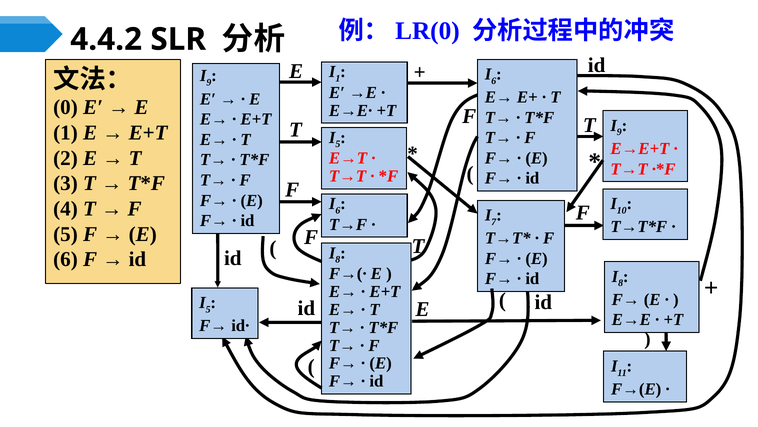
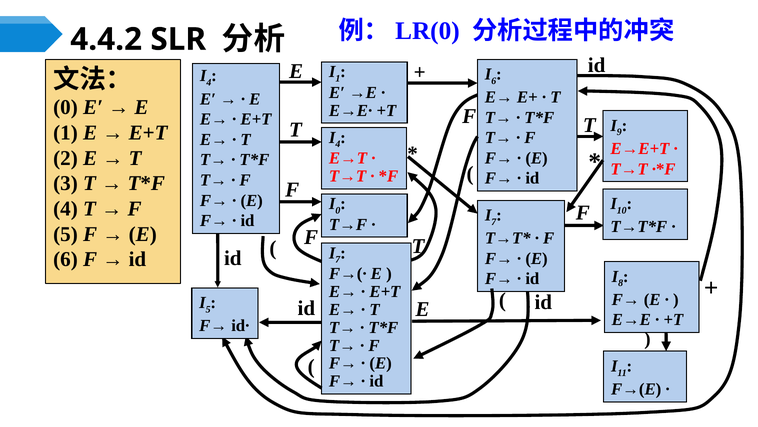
9 at (209, 82): 9 -> 4
5 at (338, 144): 5 -> 4
6 at (338, 210): 6 -> 0
8 at (338, 259): 8 -> 7
